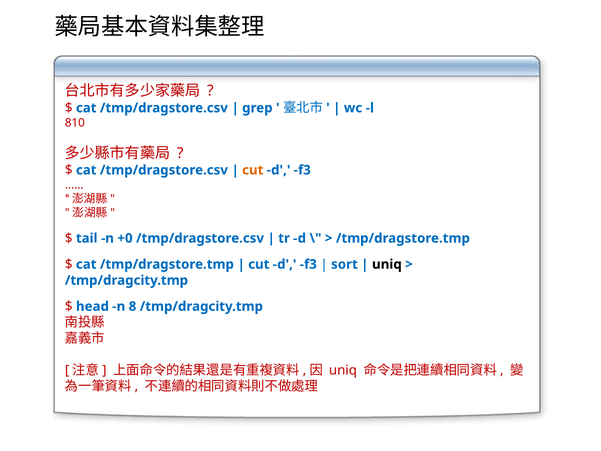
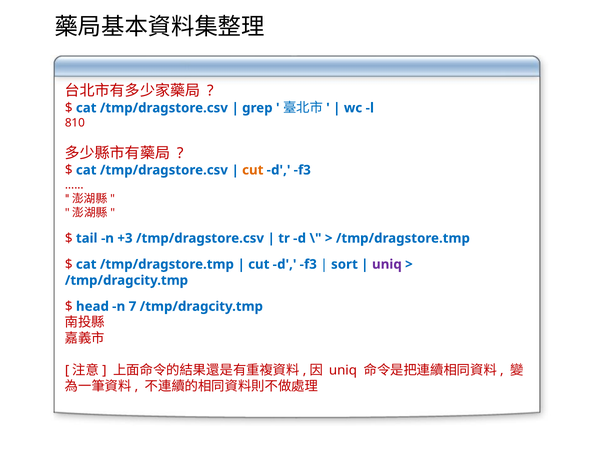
+0: +0 -> +3
uniq at (387, 264) colour: black -> purple
8: 8 -> 7
